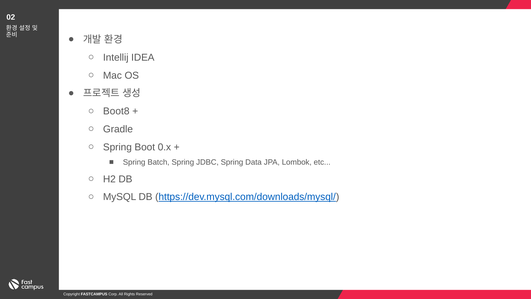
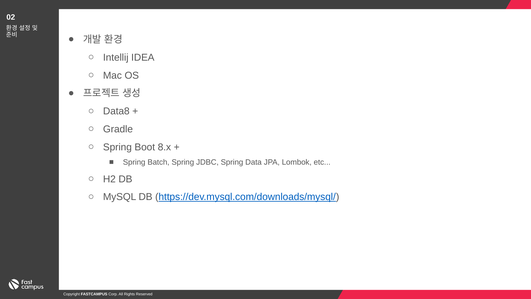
Boot8: Boot8 -> Data8
0.x: 0.x -> 8.x
